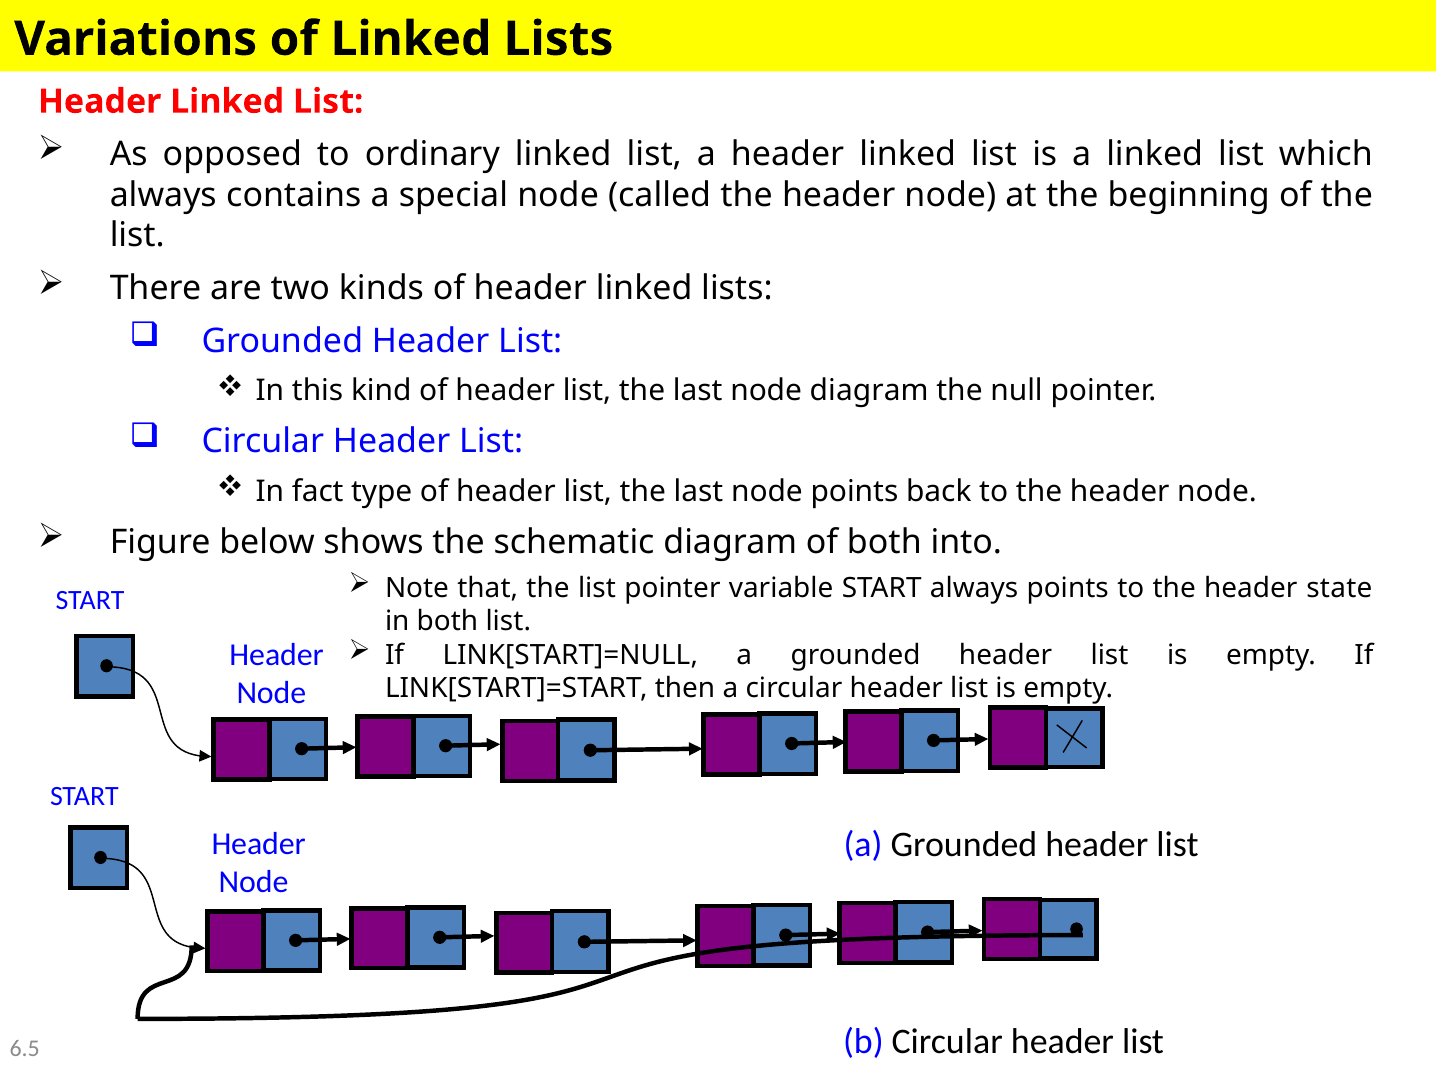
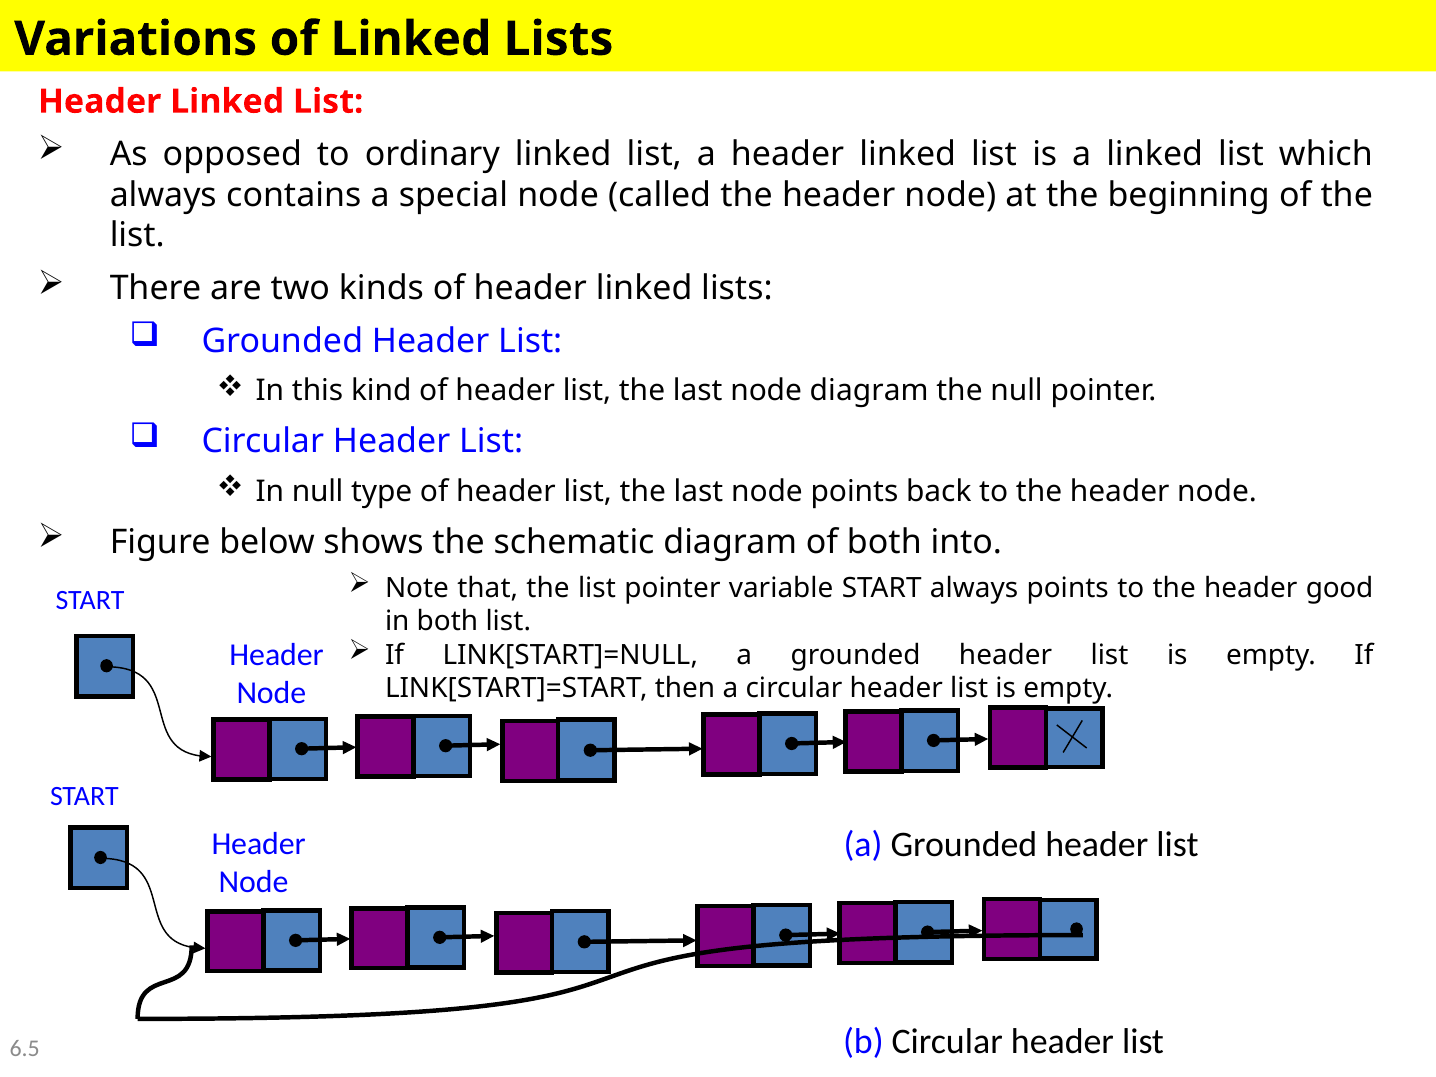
In fact: fact -> null
state: state -> good
